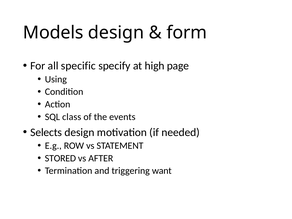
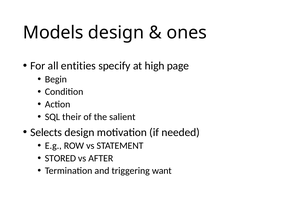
form: form -> ones
specific: specific -> entities
Using: Using -> Begin
class: class -> their
events: events -> salient
